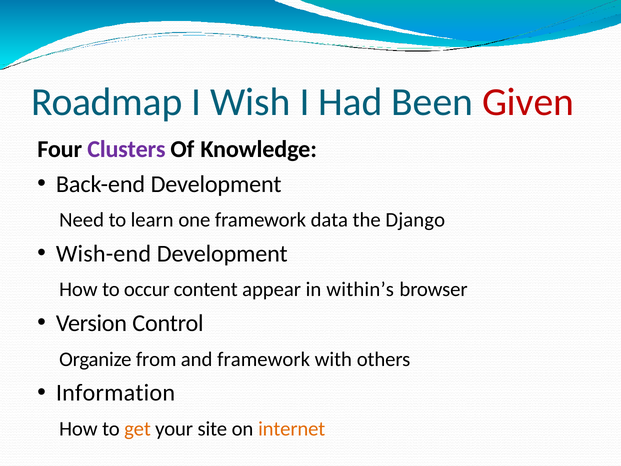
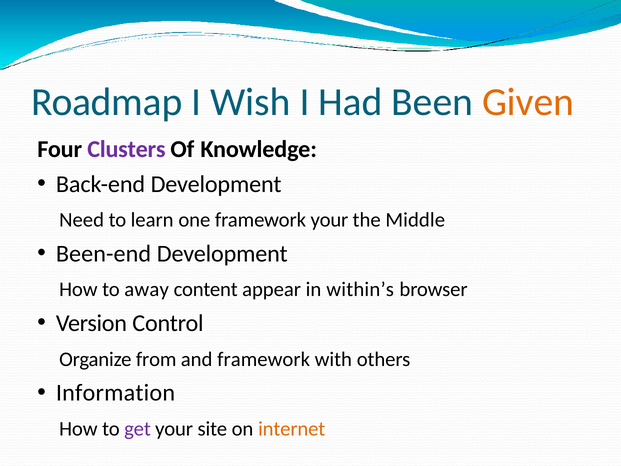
Given colour: red -> orange
framework data: data -> your
Django: Django -> Middle
Wish-end: Wish-end -> Been-end
occur: occur -> away
get colour: orange -> purple
